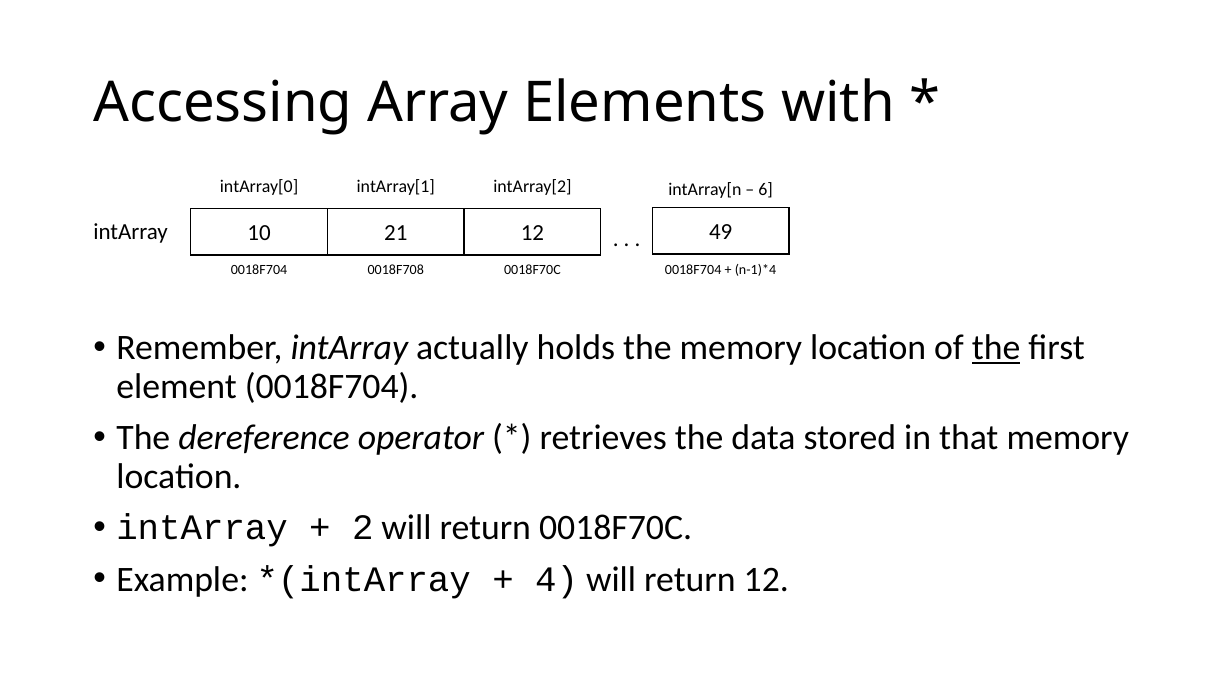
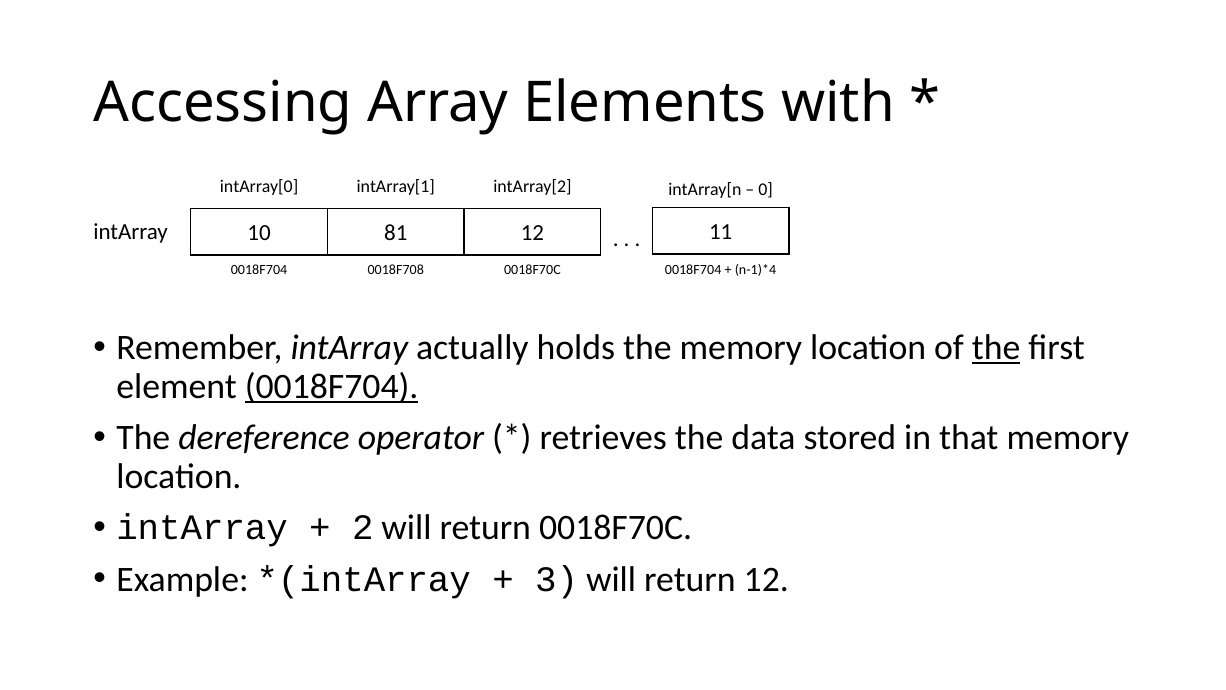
6: 6 -> 0
21: 21 -> 81
49: 49 -> 11
0018F704 at (332, 386) underline: none -> present
4: 4 -> 3
